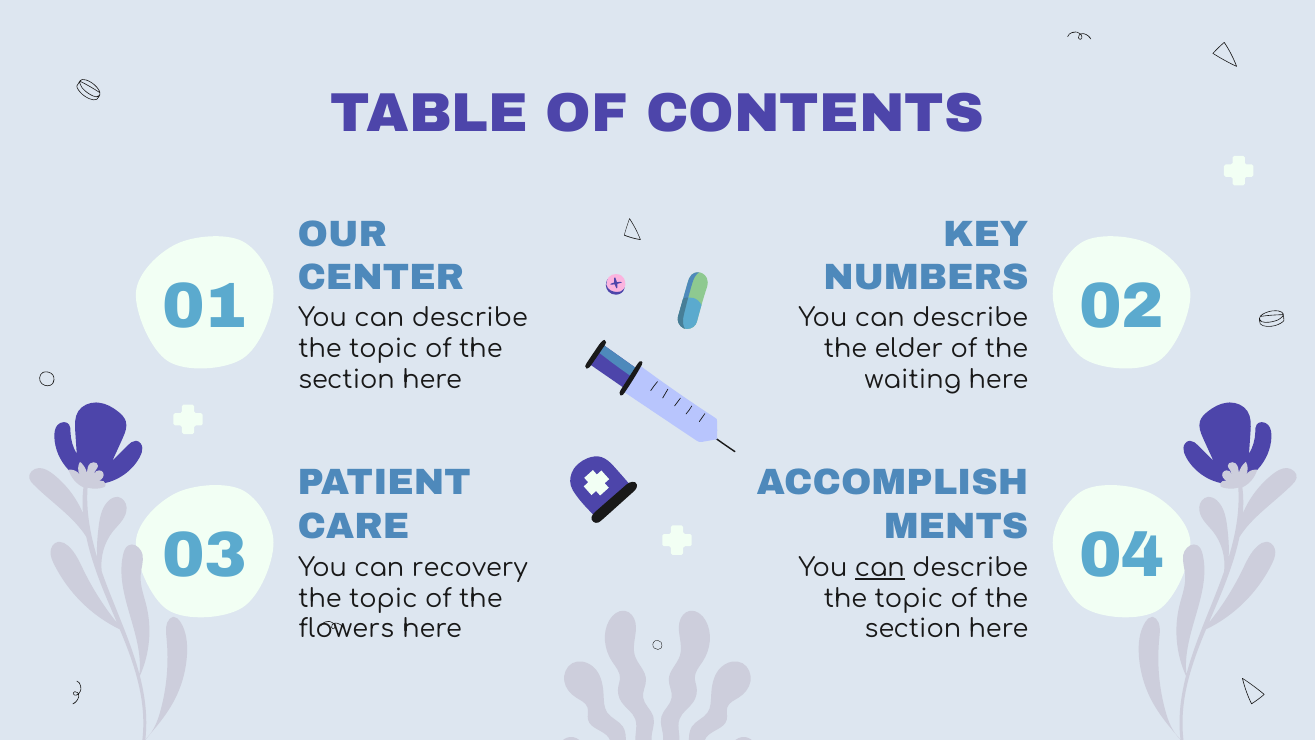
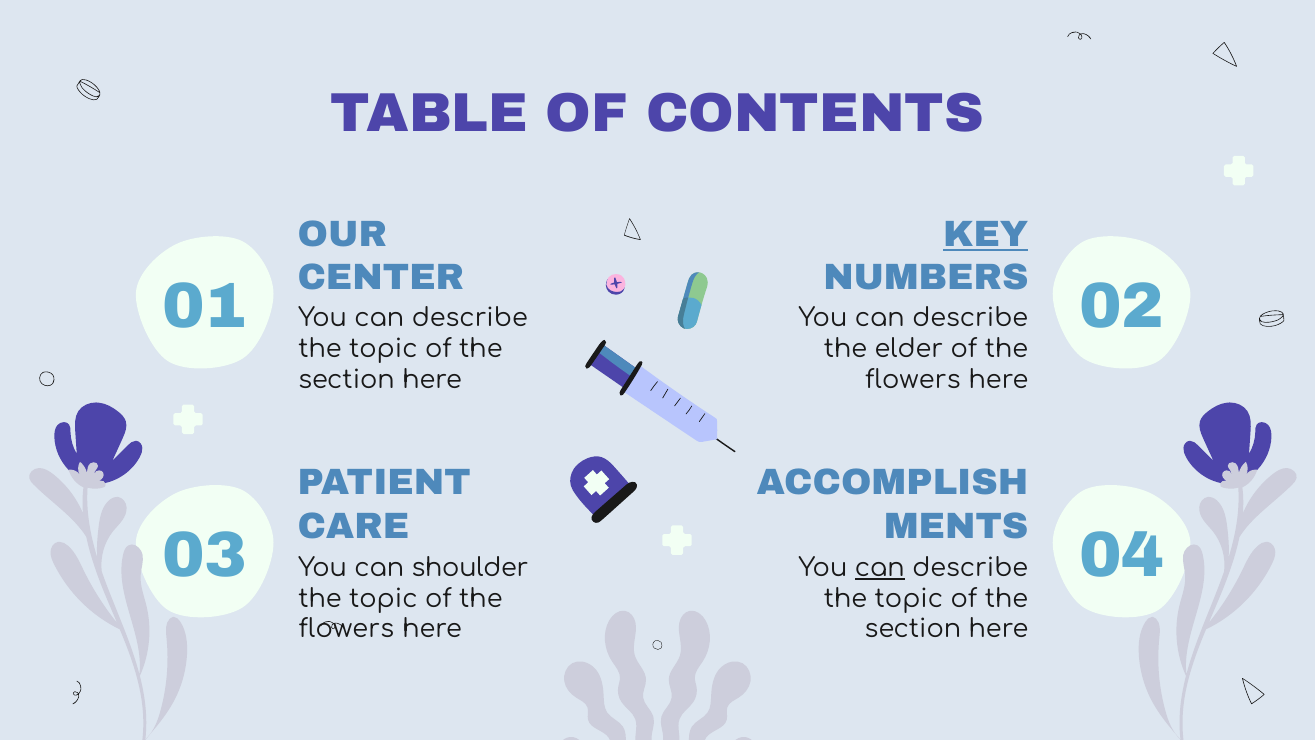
KEY underline: none -> present
waiting at (913, 380): waiting -> flowers
recovery: recovery -> shoulder
